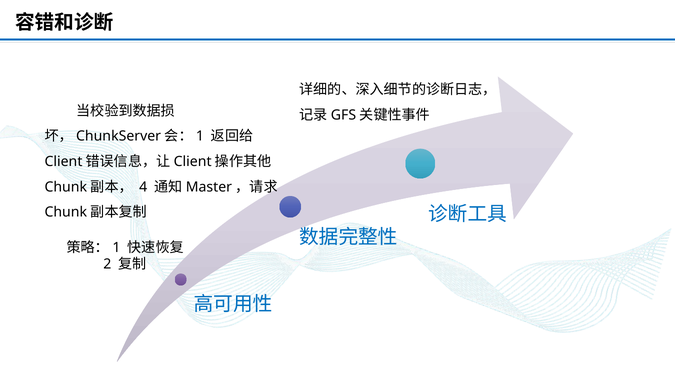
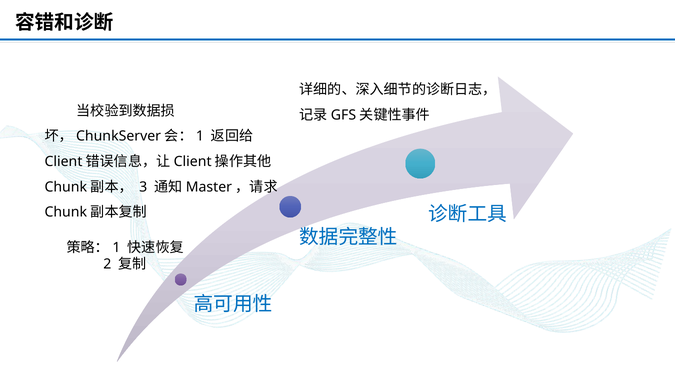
4: 4 -> 3
